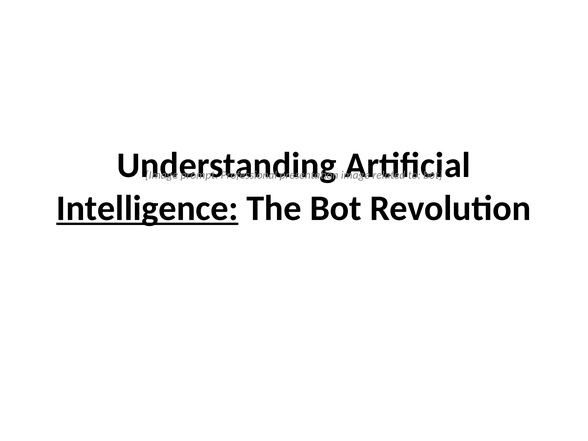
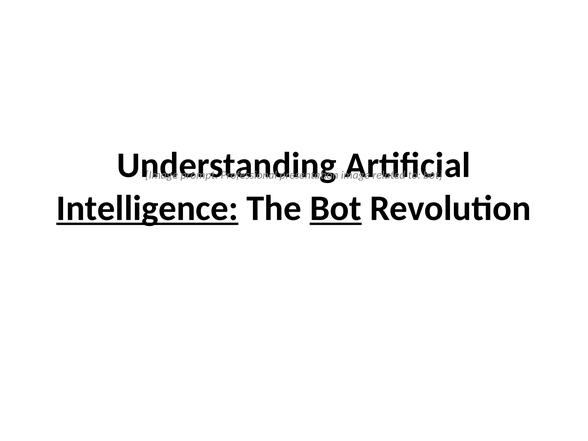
Bot at (336, 208) underline: none -> present
